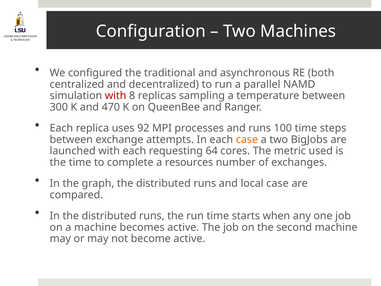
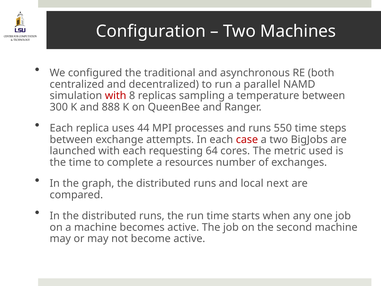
470: 470 -> 888
92: 92 -> 44
100: 100 -> 550
case at (247, 139) colour: orange -> red
local case: case -> next
